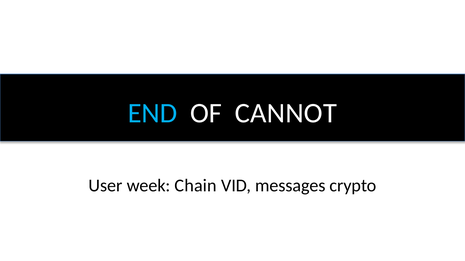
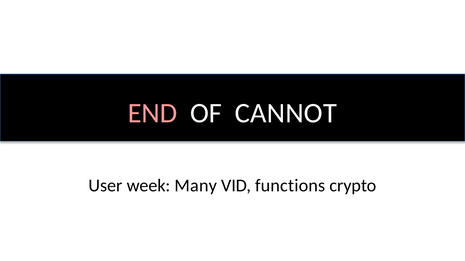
END colour: light blue -> pink
Chain: Chain -> Many
messages: messages -> functions
